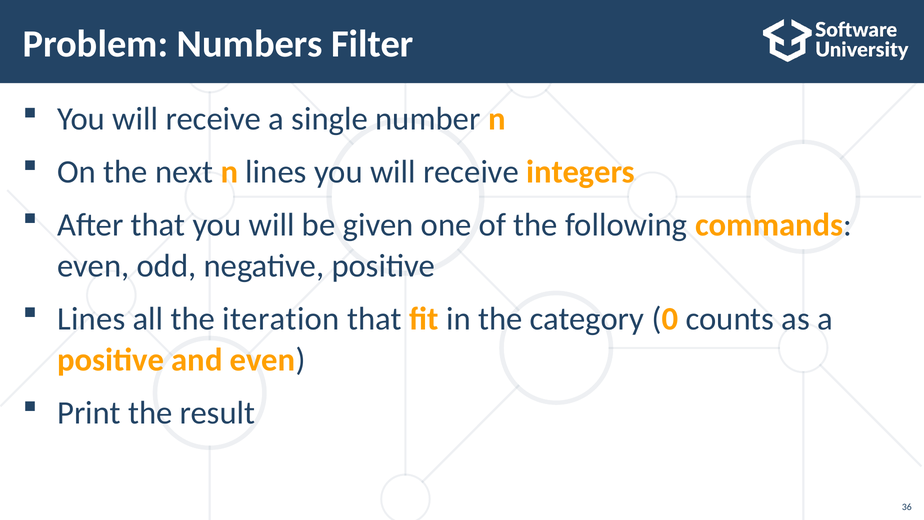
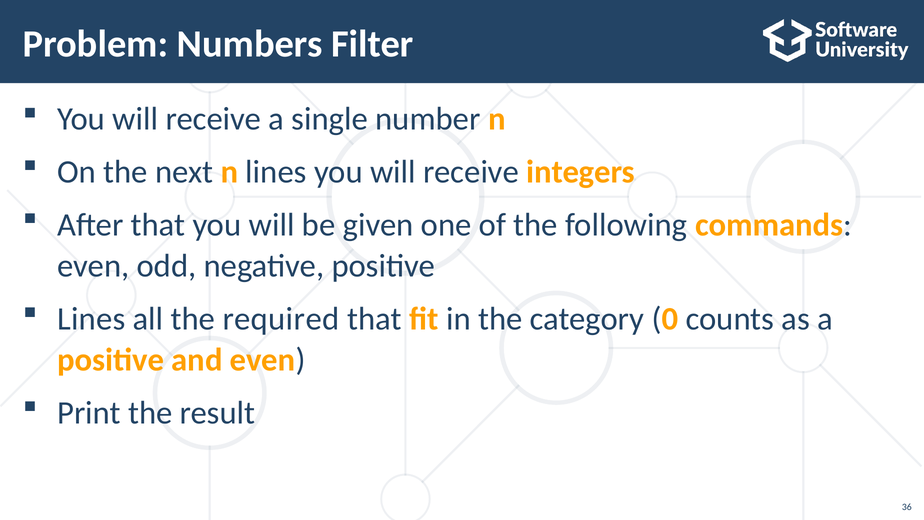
iteration: iteration -> required
